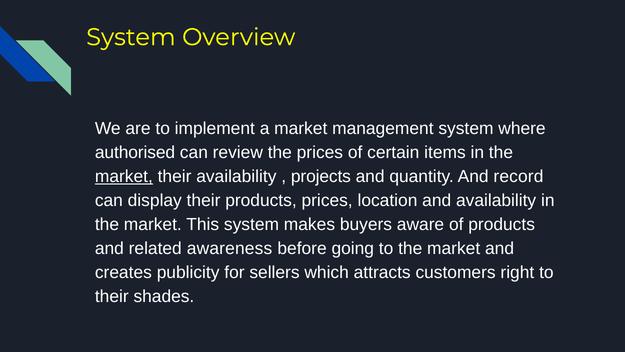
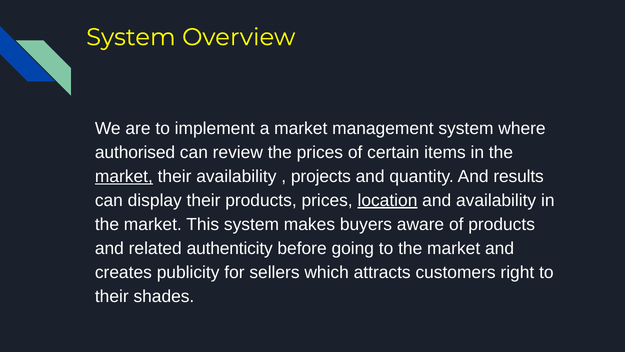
record: record -> results
location underline: none -> present
awareness: awareness -> authenticity
